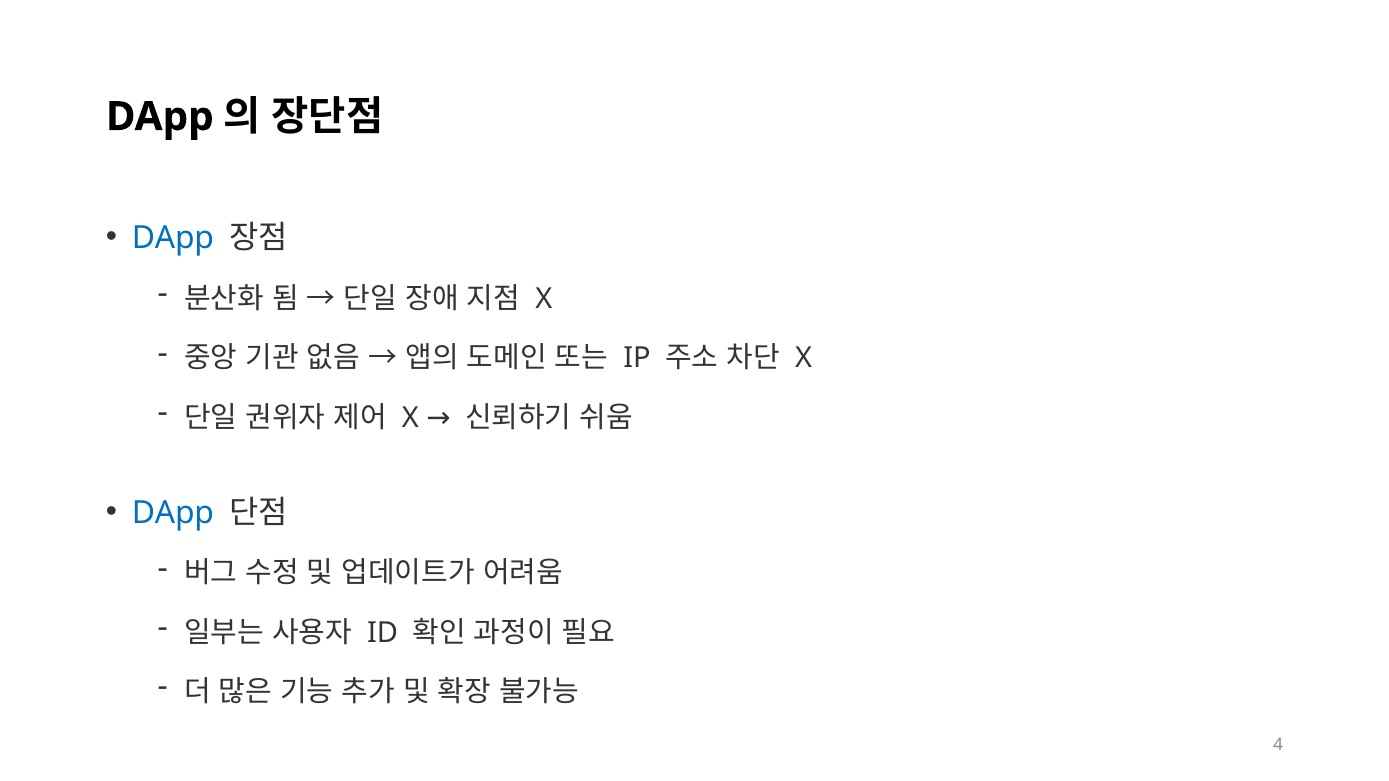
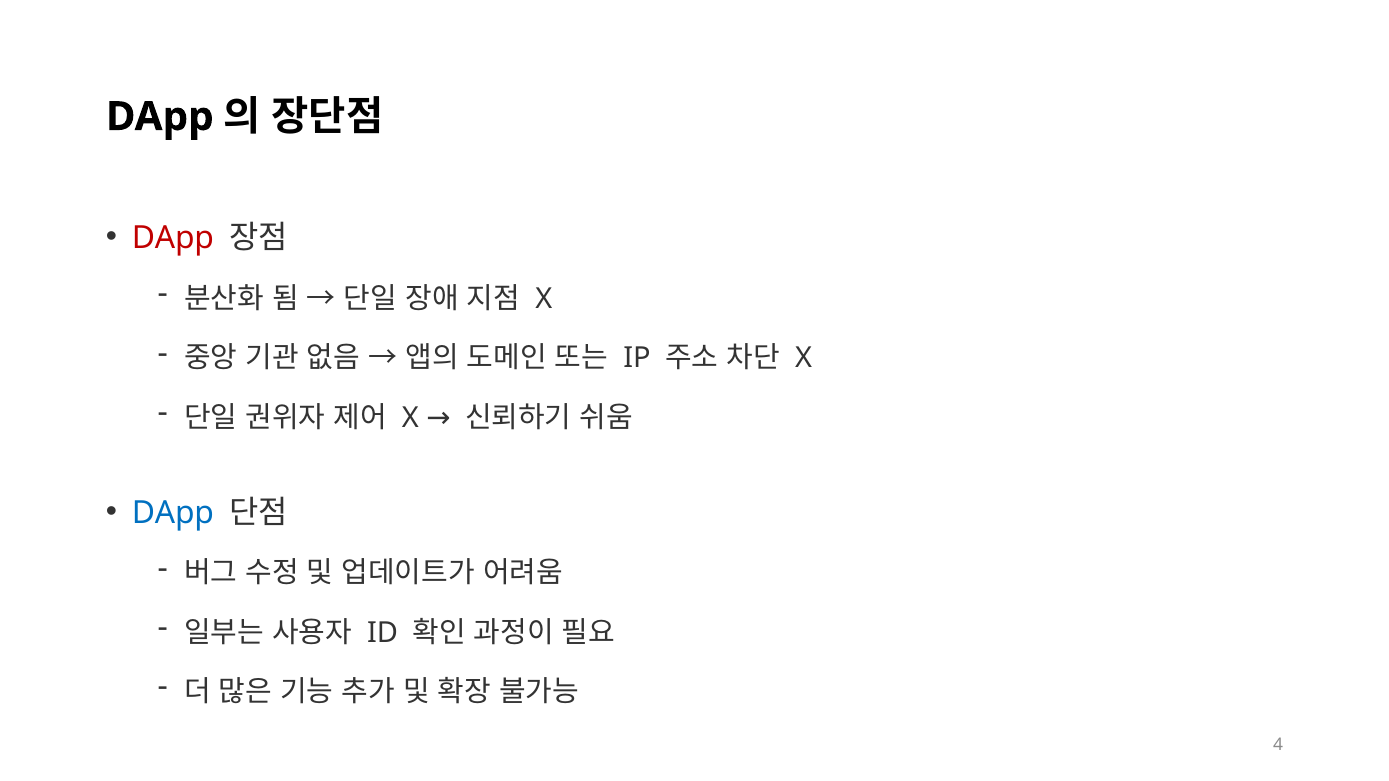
DApp at (173, 238) colour: blue -> red
